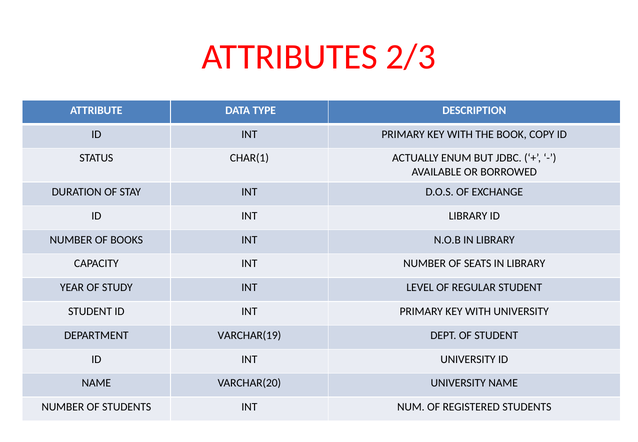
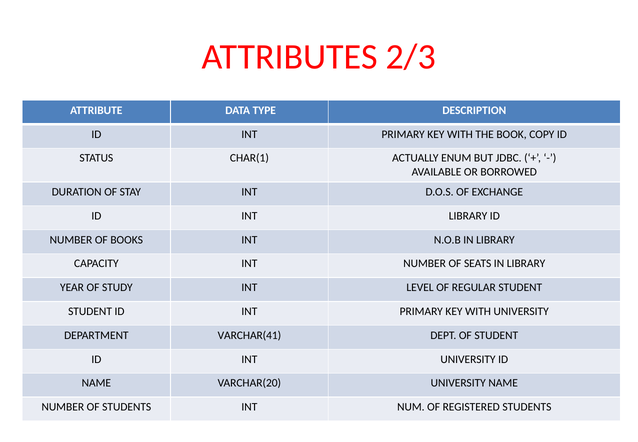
VARCHAR(19: VARCHAR(19 -> VARCHAR(41
